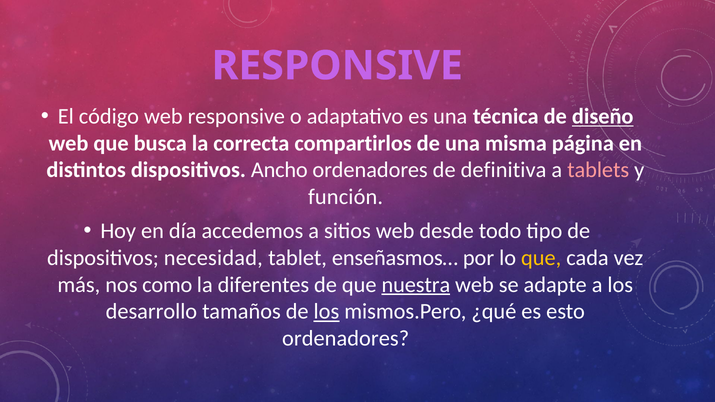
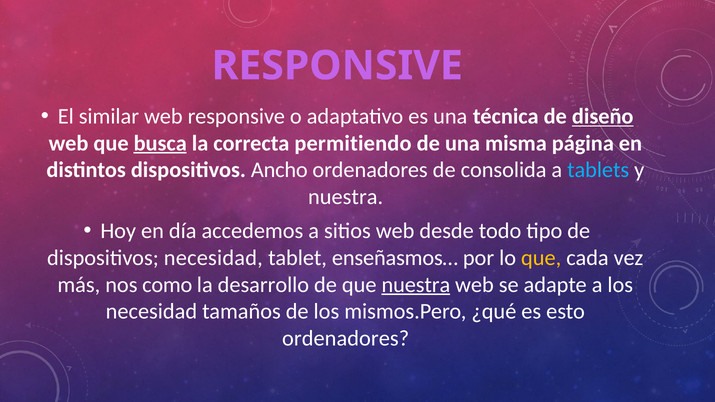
código: código -> similar
busca underline: none -> present
compartirlos: compartirlos -> permitiendo
definitiva: definitiva -> consolida
tablets colour: pink -> light blue
función at (346, 197): función -> nuestra
diferentes: diferentes -> desarrollo
desarrollo at (151, 312): desarrollo -> necesidad
los at (326, 312) underline: present -> none
